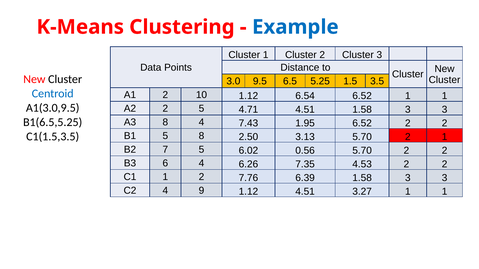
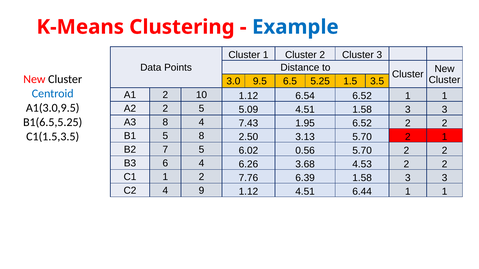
4.71: 4.71 -> 5.09
7.35: 7.35 -> 3.68
3.27: 3.27 -> 6.44
